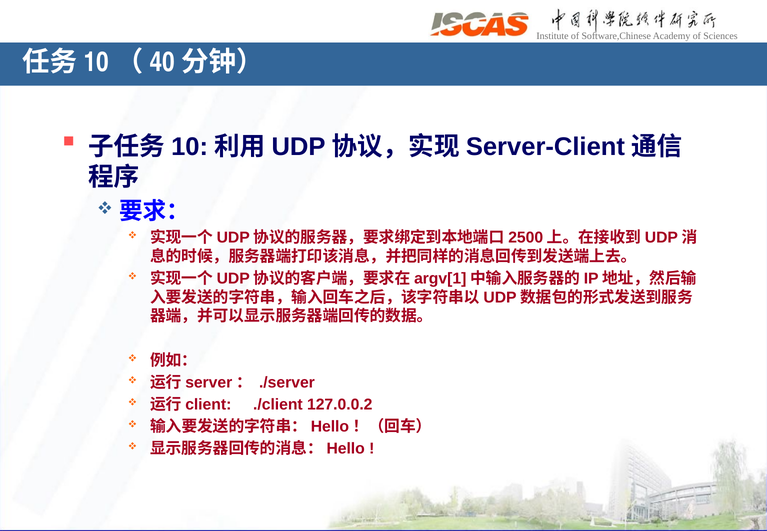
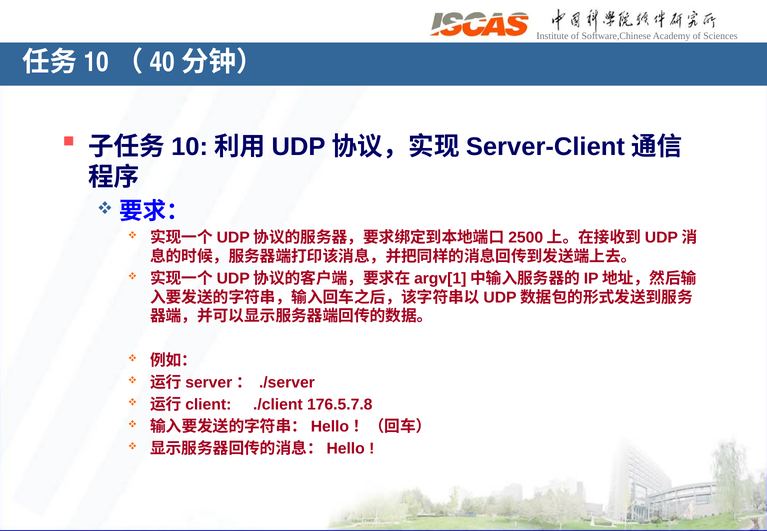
127.0.0.2: 127.0.0.2 -> 176.5.7.8
